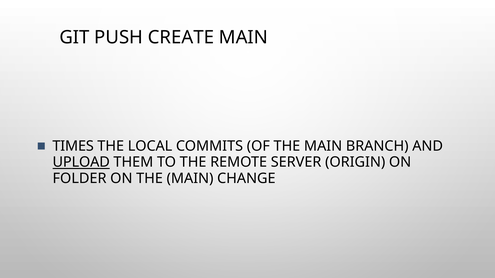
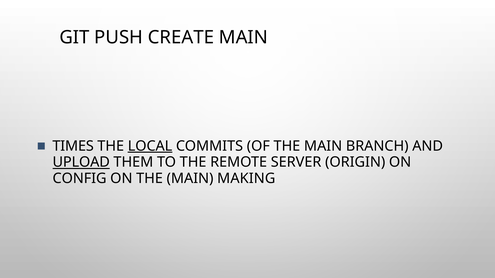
LOCAL underline: none -> present
FOLDER: FOLDER -> CONFIG
CHANGE: CHANGE -> MAKING
